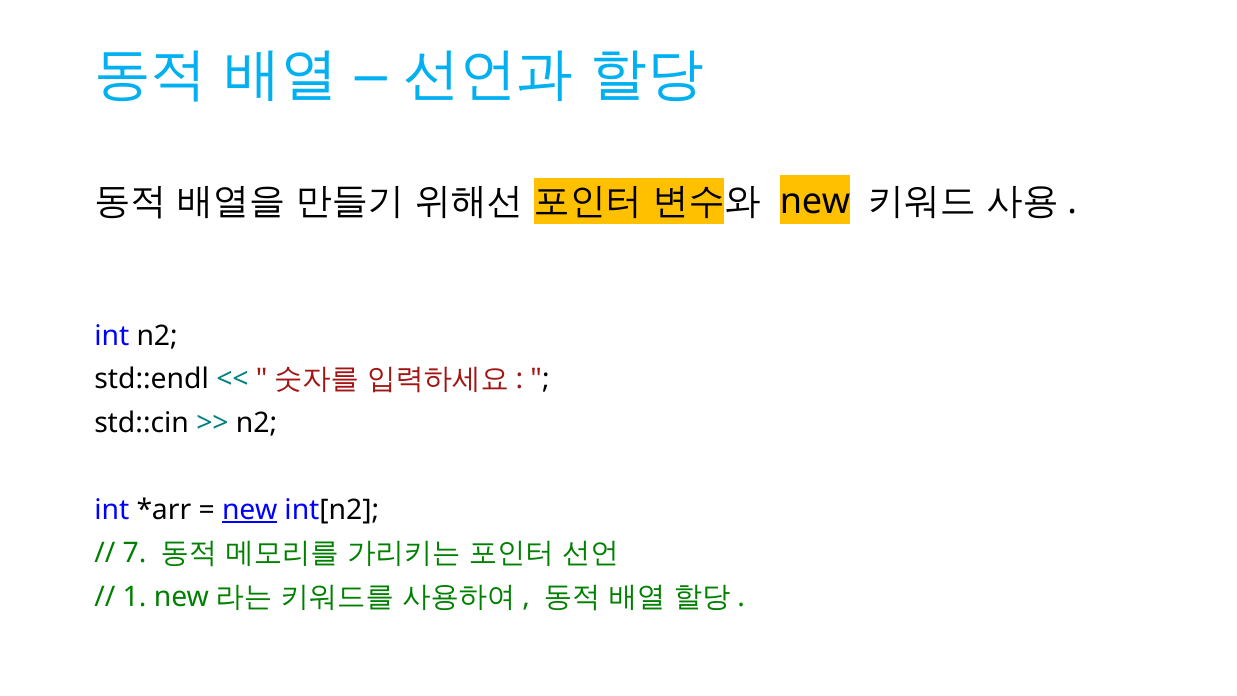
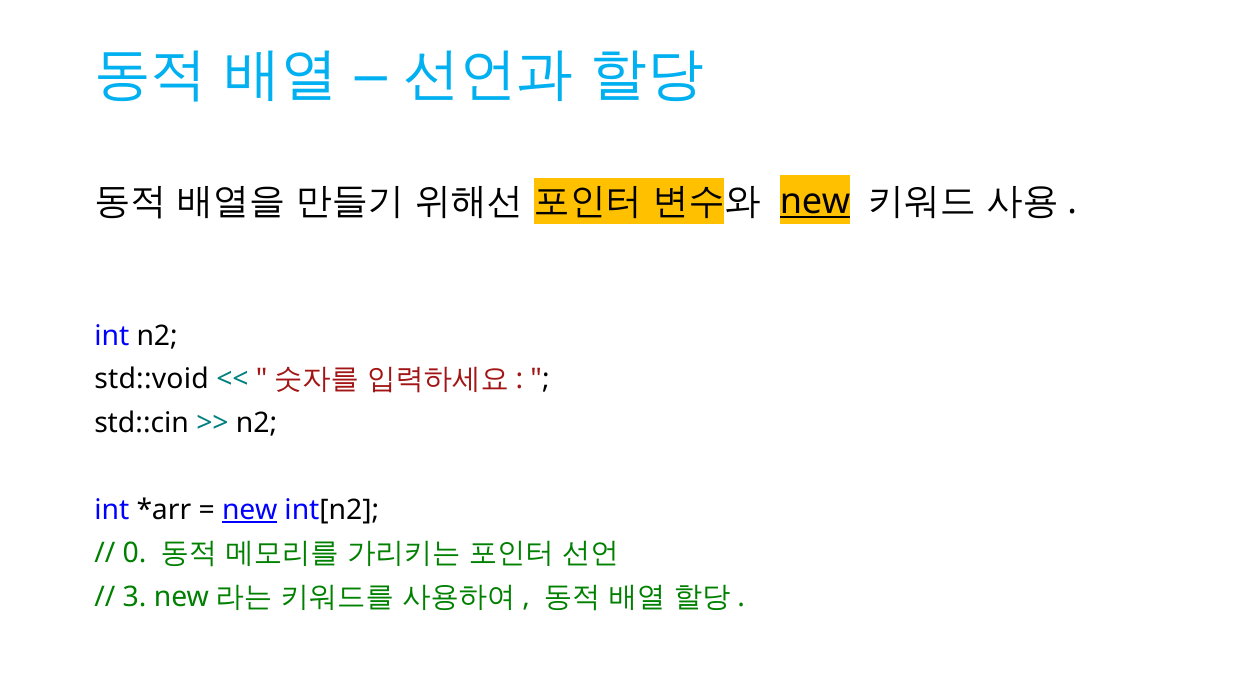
new at (815, 201) underline: none -> present
std::endl: std::endl -> std::void
7: 7 -> 0
1: 1 -> 3
